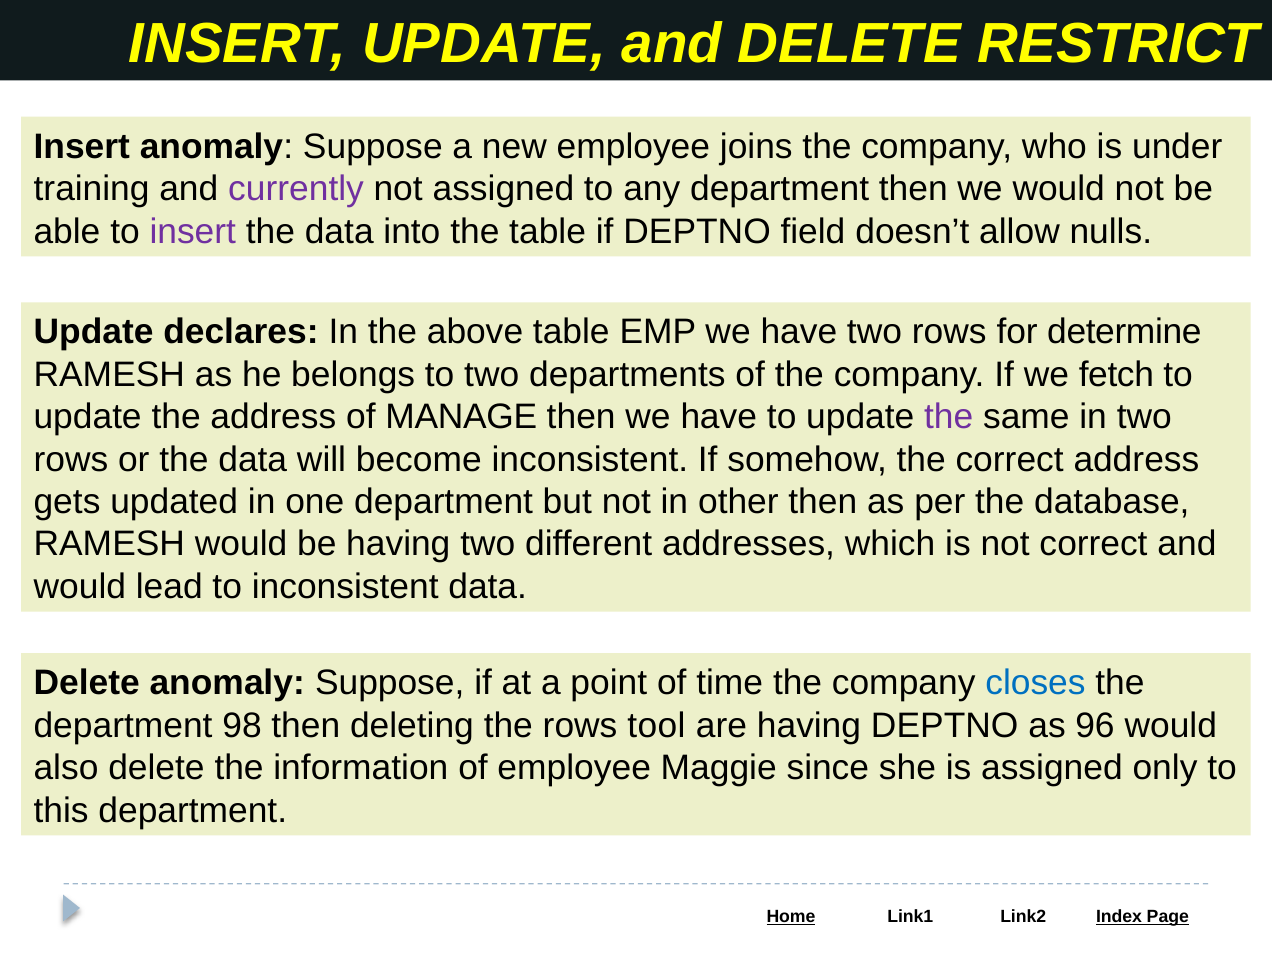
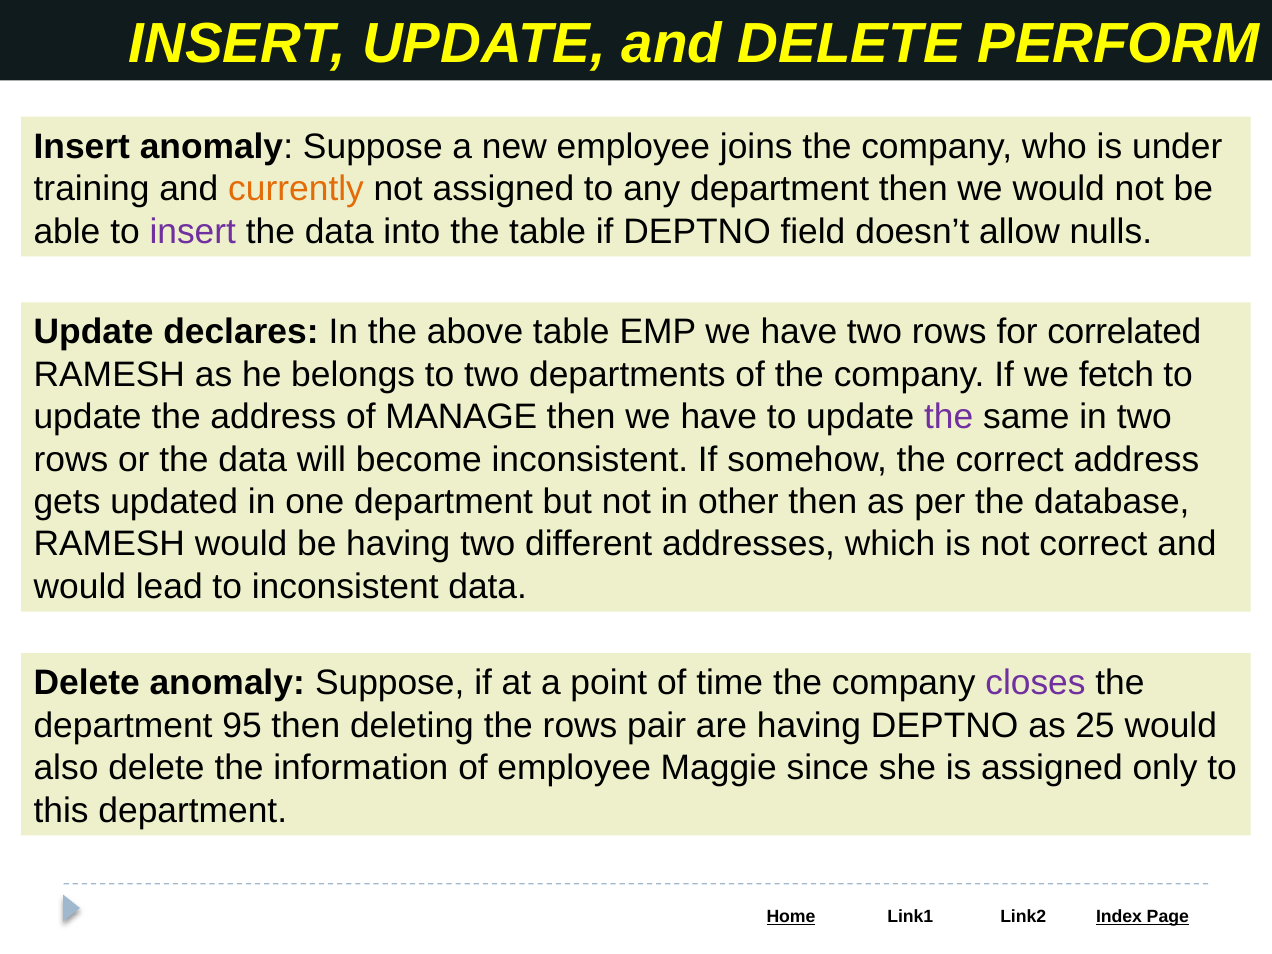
RESTRICT: RESTRICT -> PERFORM
currently colour: purple -> orange
determine: determine -> correlated
closes colour: blue -> purple
98: 98 -> 95
tool: tool -> pair
96: 96 -> 25
